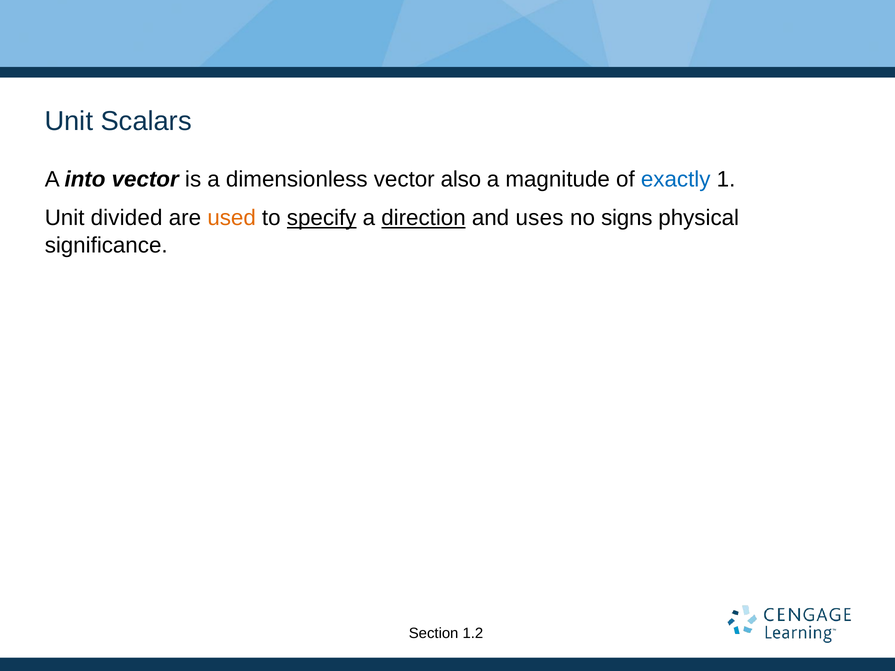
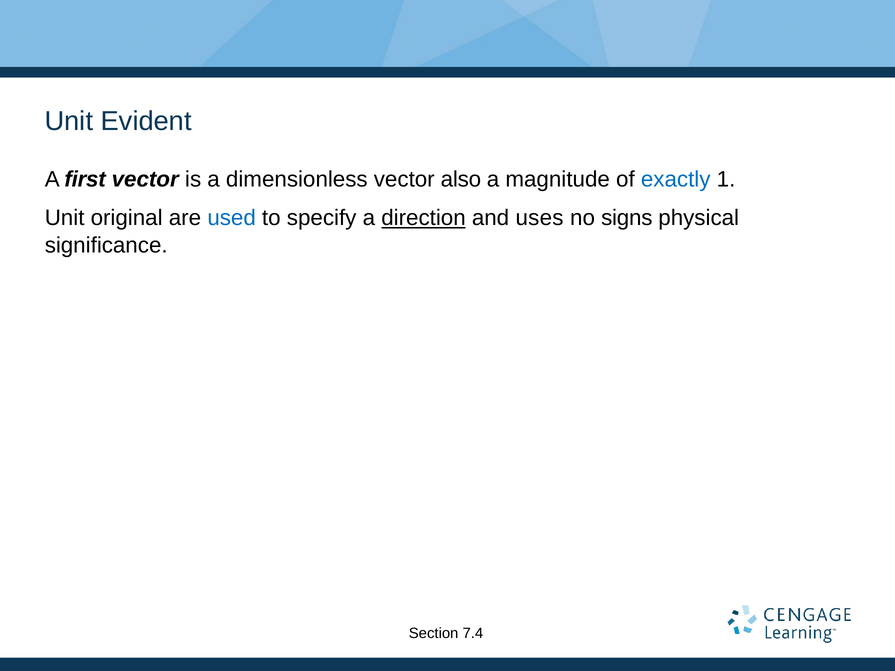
Scalars: Scalars -> Evident
into: into -> first
divided: divided -> original
used colour: orange -> blue
specify underline: present -> none
1.2: 1.2 -> 7.4
